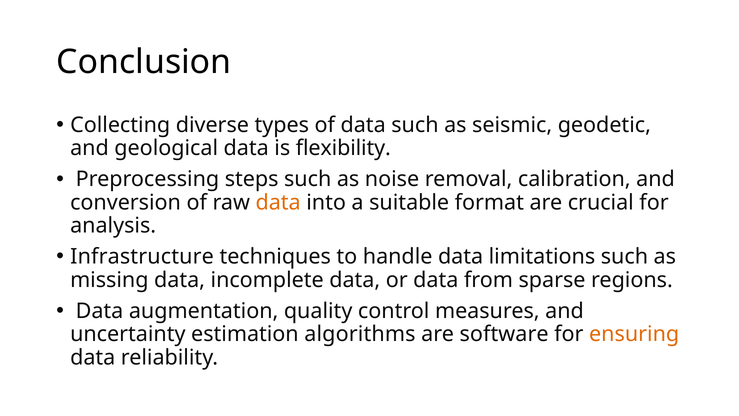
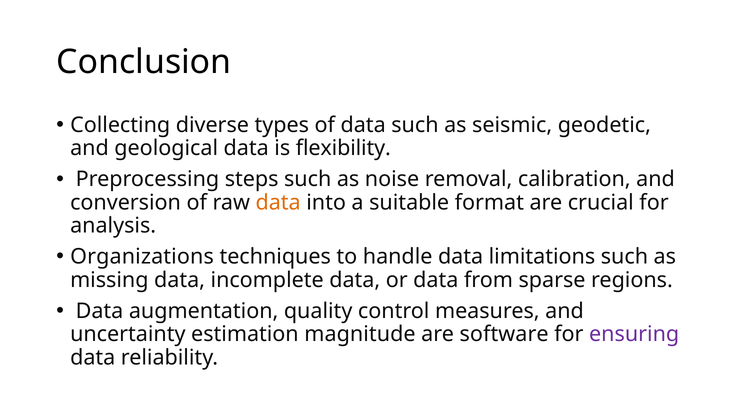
Infrastructure: Infrastructure -> Organizations
algorithms: algorithms -> magnitude
ensuring colour: orange -> purple
